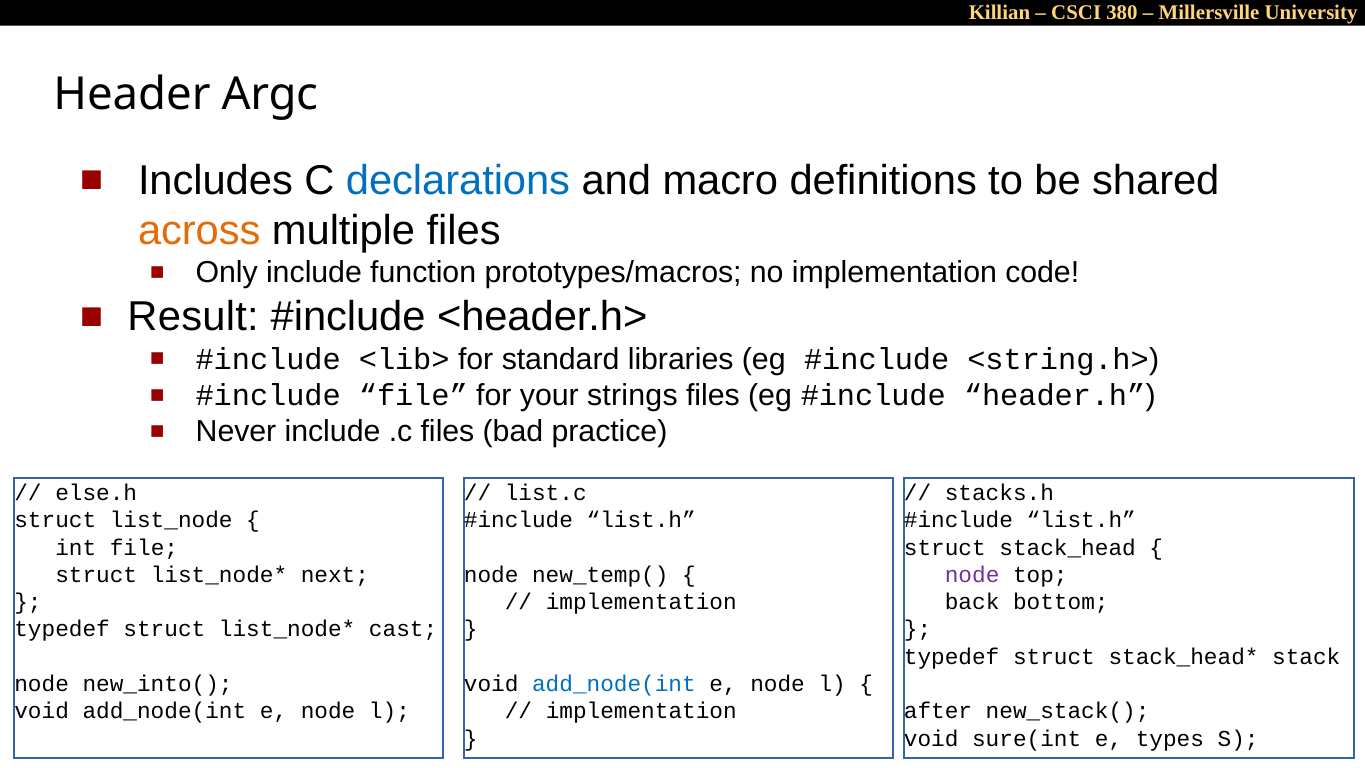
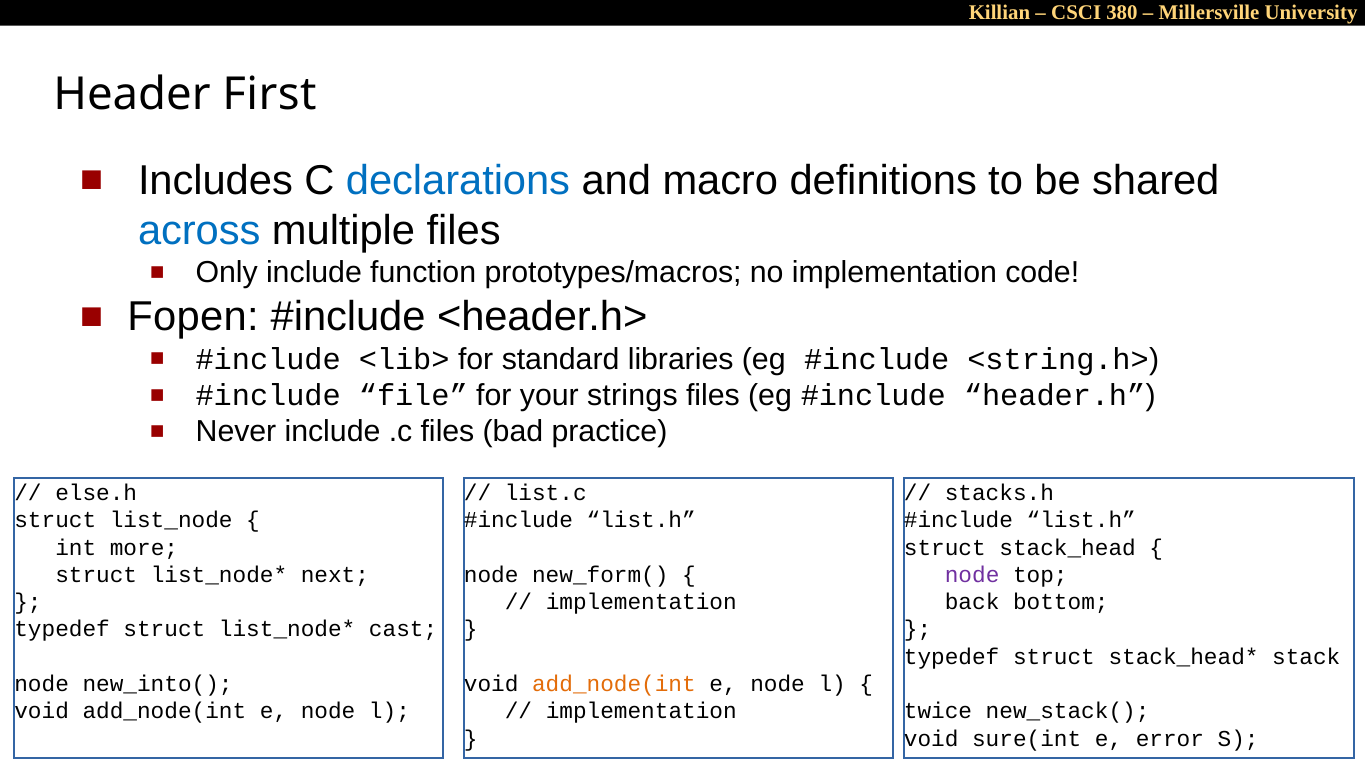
Argc: Argc -> First
across colour: orange -> blue
Result: Result -> Fopen
int file: file -> more
new_temp(: new_temp( -> new_form(
add_node(int at (614, 684) colour: blue -> orange
after: after -> twice
types: types -> error
